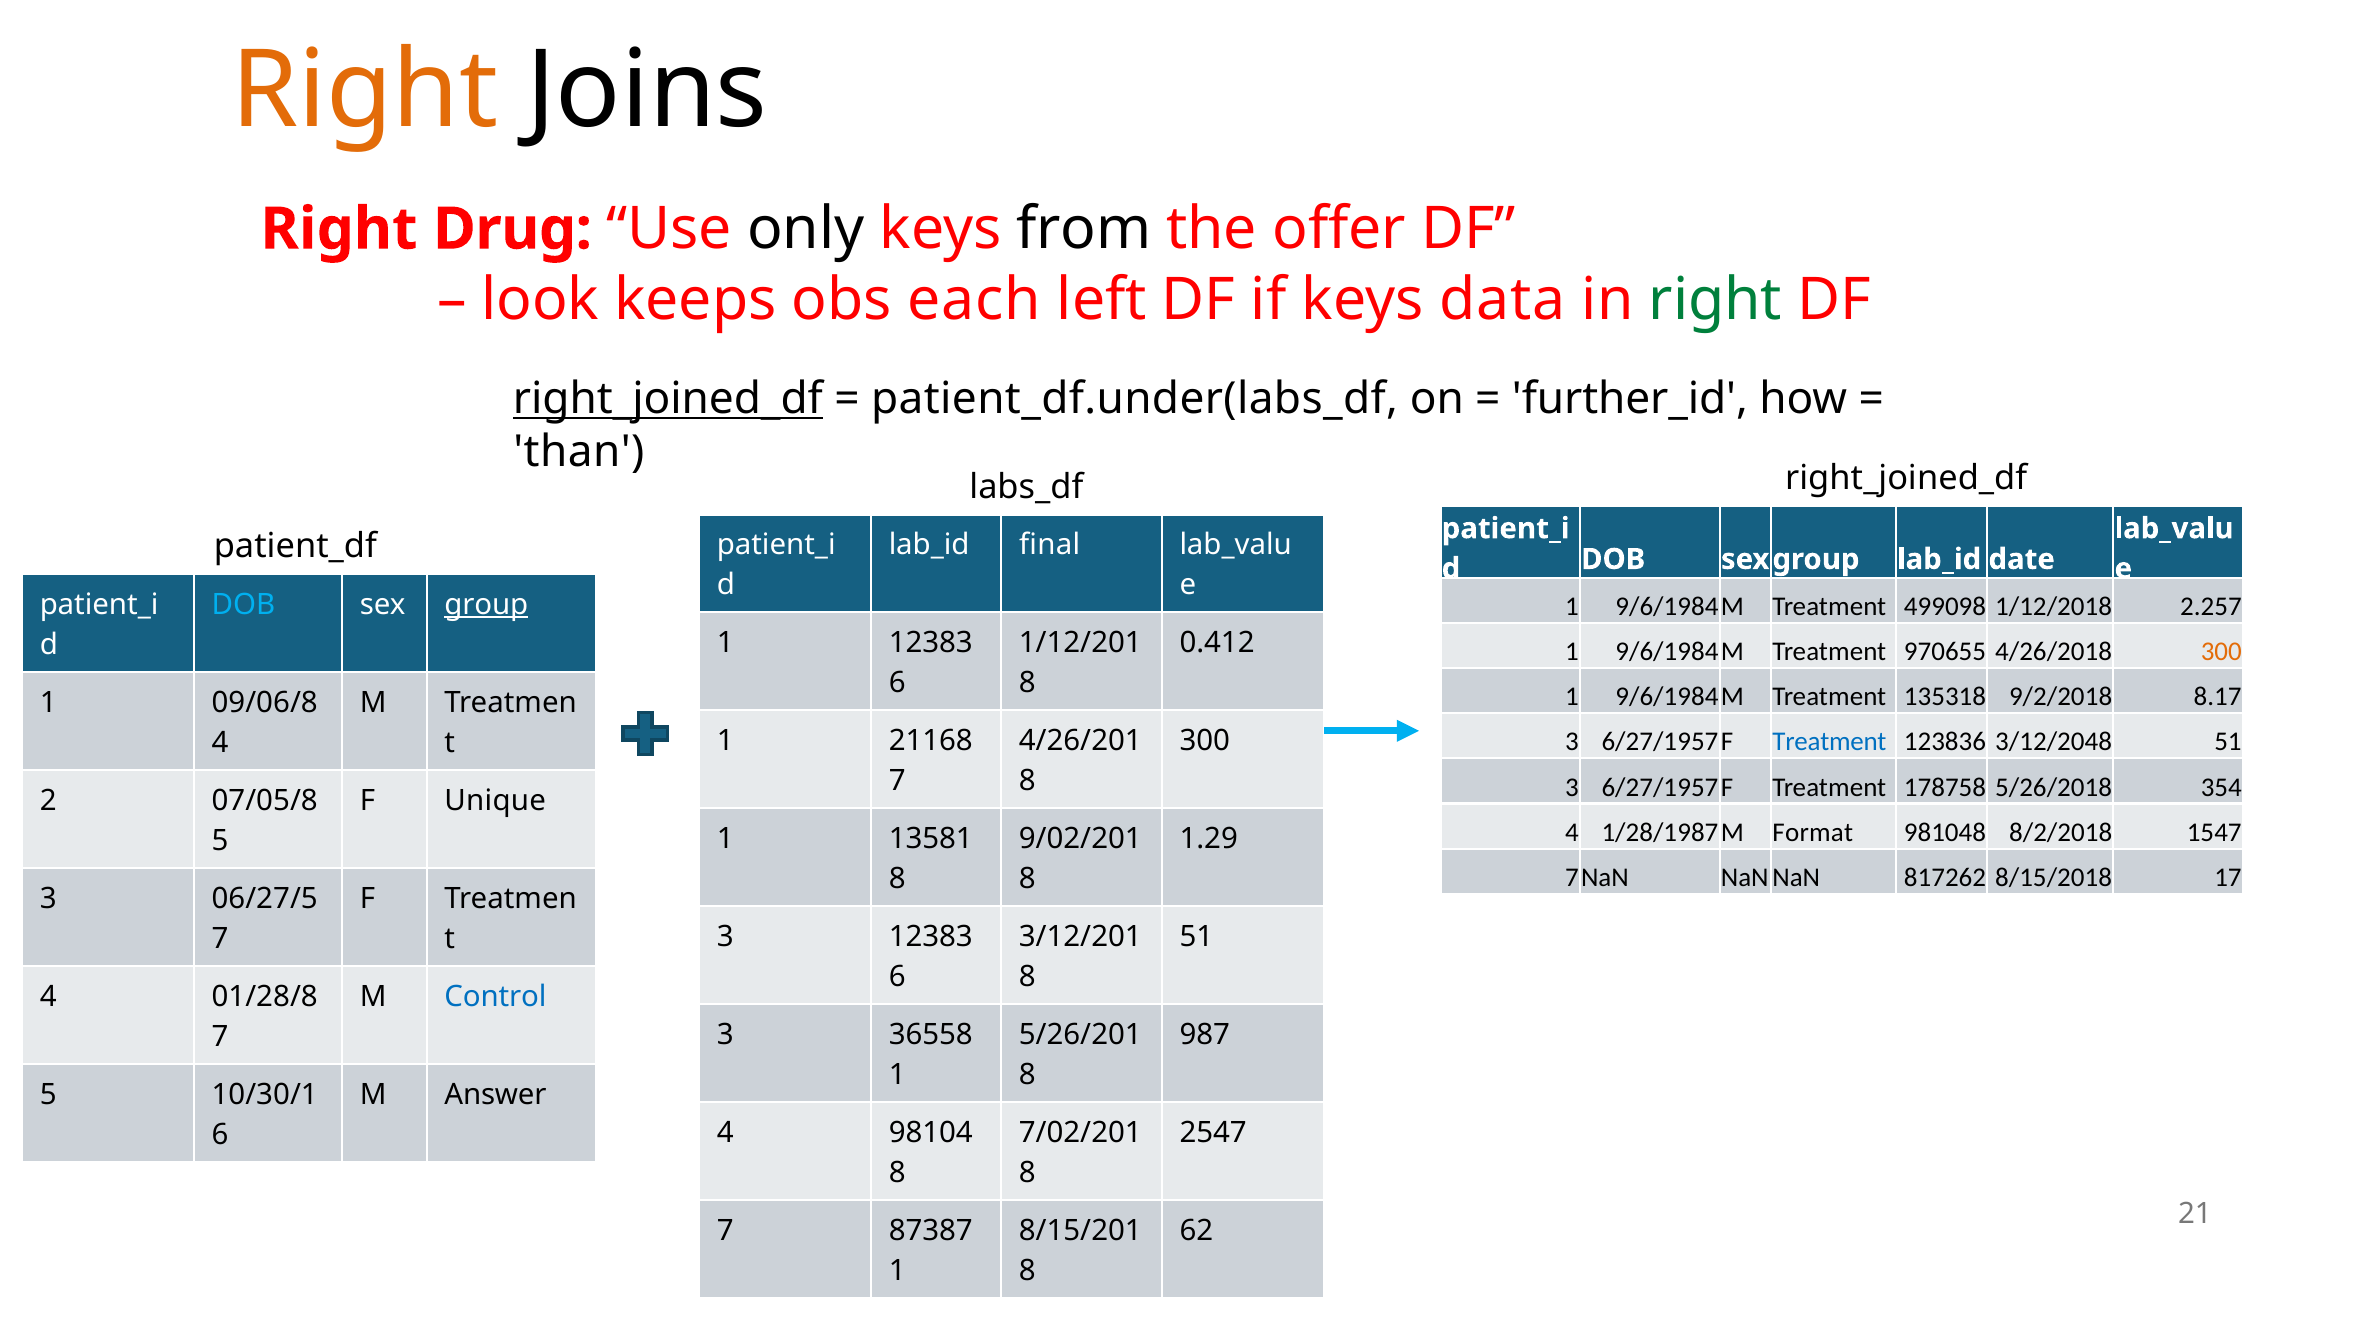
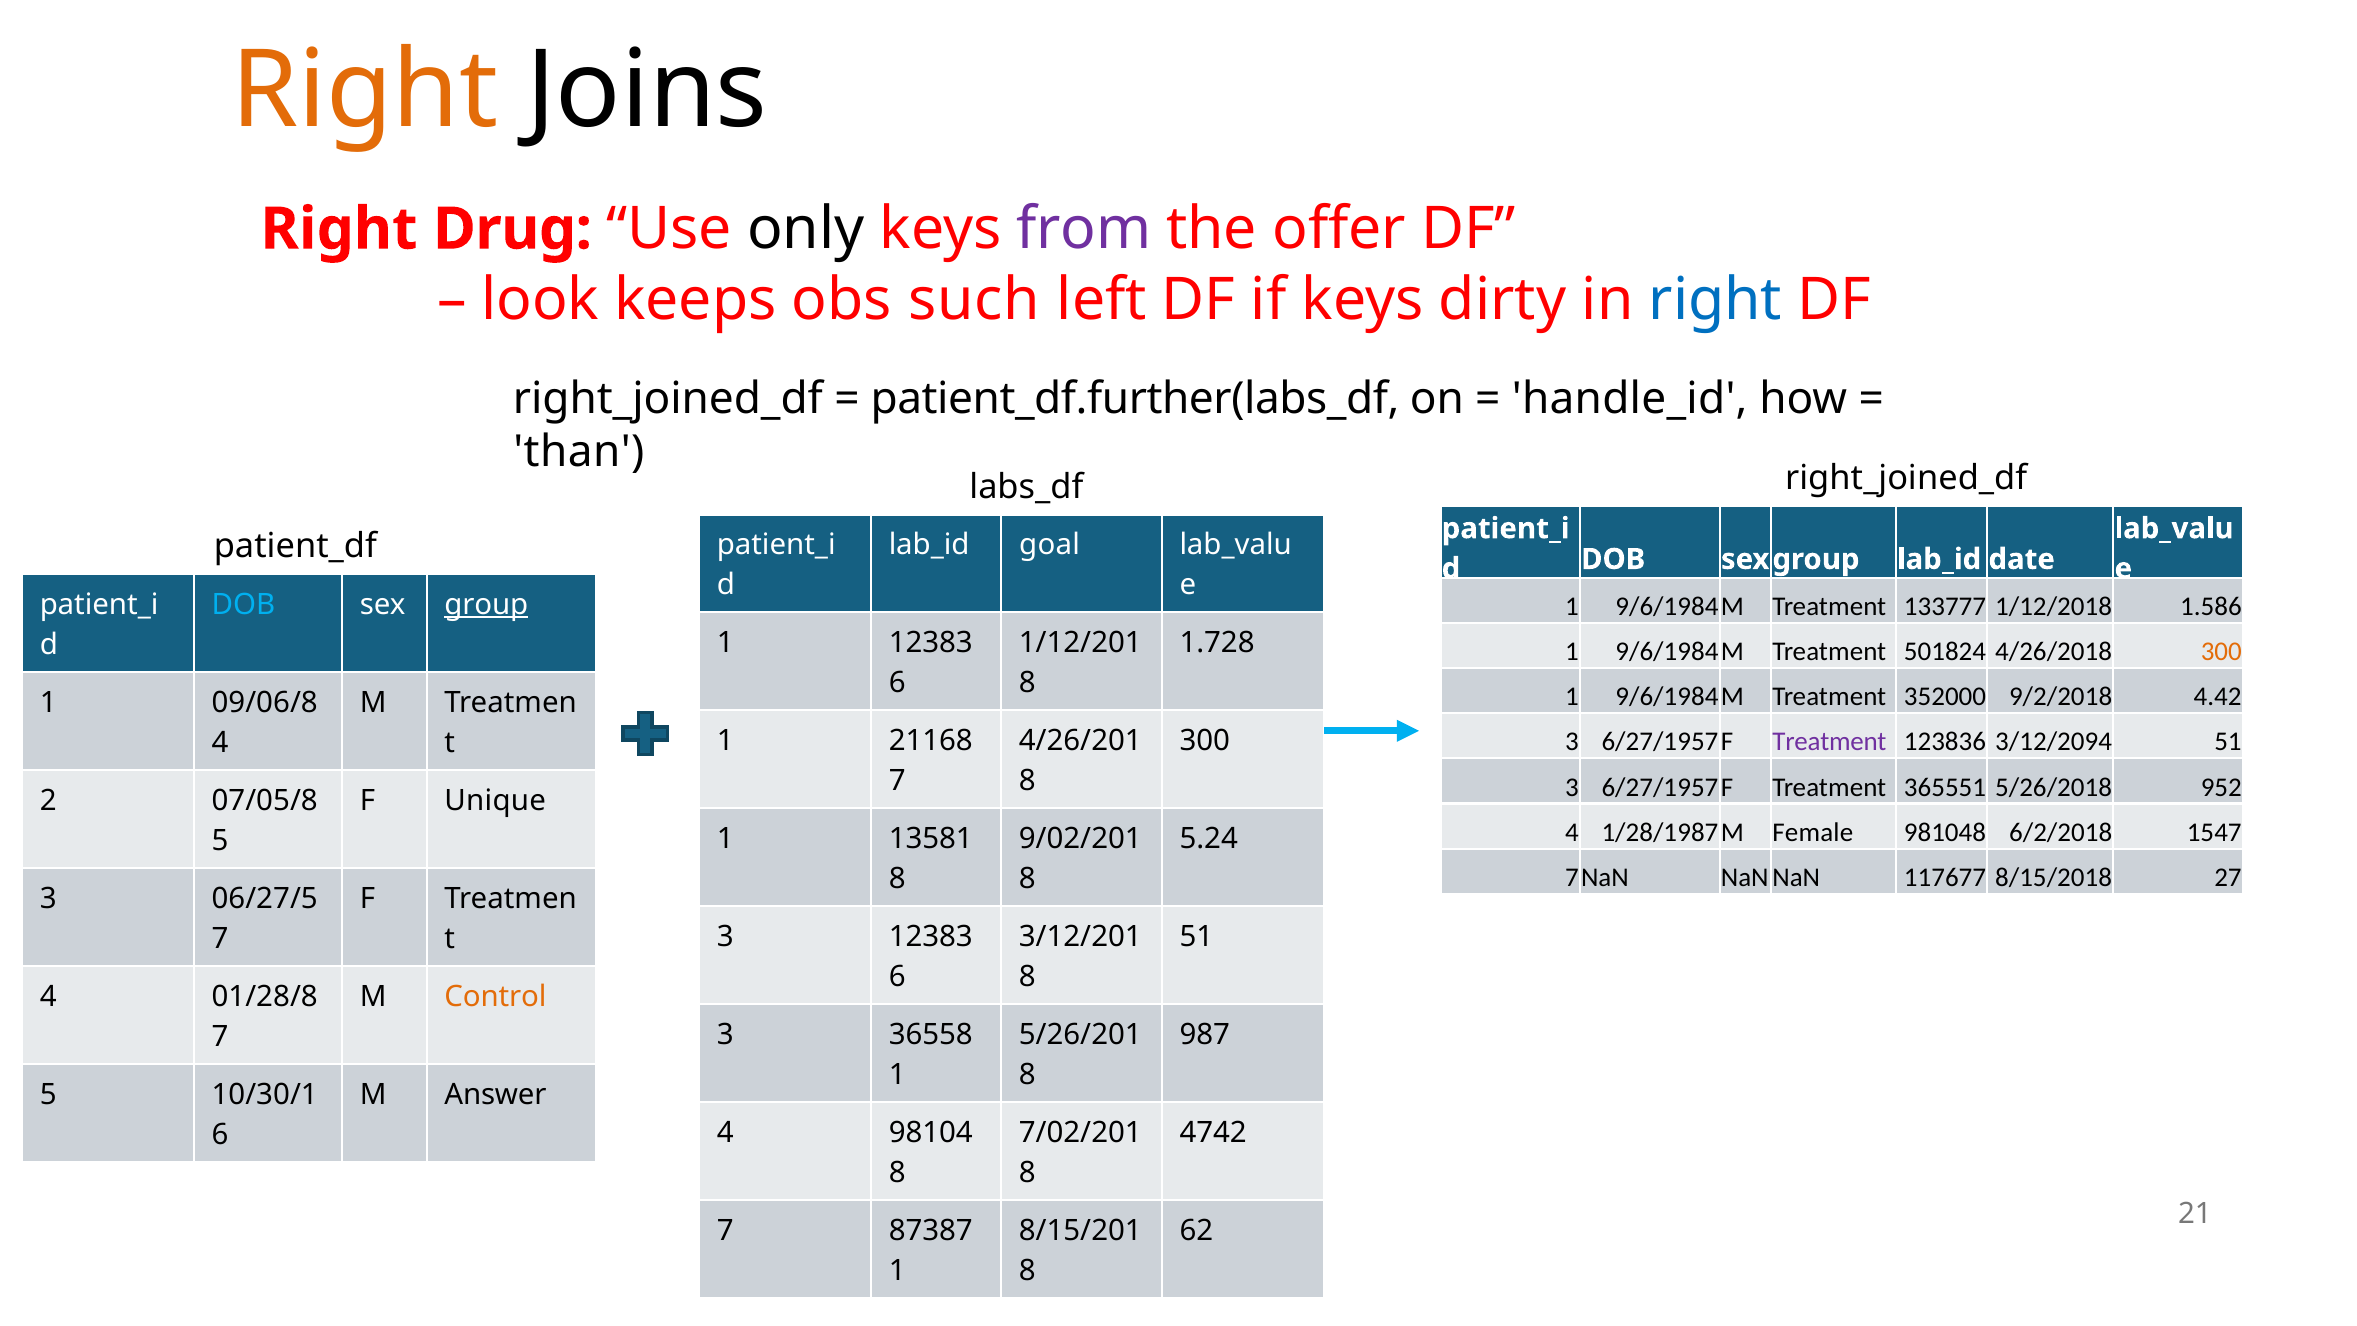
from colour: black -> purple
each: each -> such
data: data -> dirty
right at (1716, 300) colour: green -> blue
right_joined_df at (668, 399) underline: present -> none
patient_df.under(labs_df: patient_df.under(labs_df -> patient_df.further(labs_df
further_id: further_id -> handle_id
final: final -> goal
499098: 499098 -> 133777
2.257: 2.257 -> 1.586
0.412: 0.412 -> 1.728
970655: 970655 -> 501824
135318: 135318 -> 352000
8.17: 8.17 -> 4.42
Treatment at (1829, 742) colour: blue -> purple
3/12/2048: 3/12/2048 -> 3/12/2094
178758: 178758 -> 365551
354: 354 -> 952
Format: Format -> Female
8/2/2018: 8/2/2018 -> 6/2/2018
1.29: 1.29 -> 5.24
817262: 817262 -> 117677
17: 17 -> 27
Control colour: blue -> orange
2547: 2547 -> 4742
